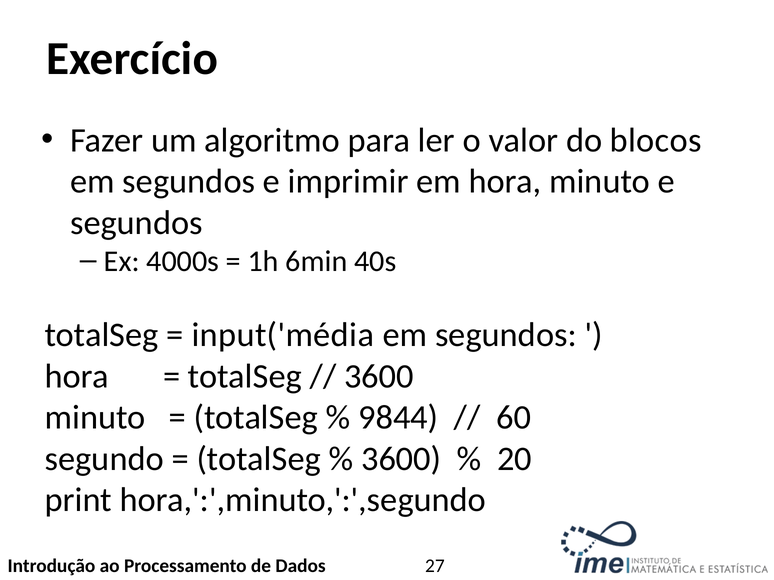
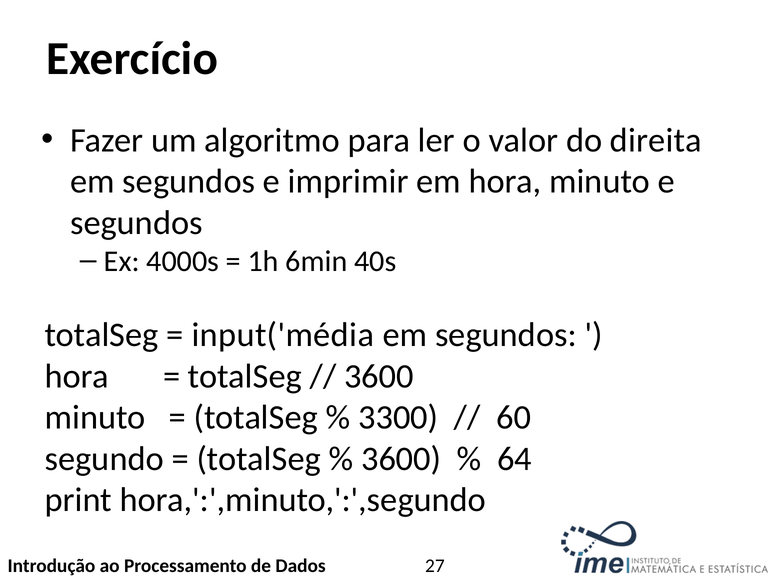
blocos: blocos -> direita
9844: 9844 -> 3300
20: 20 -> 64
